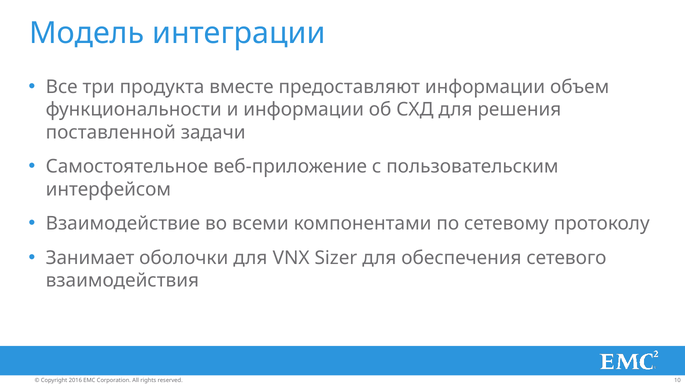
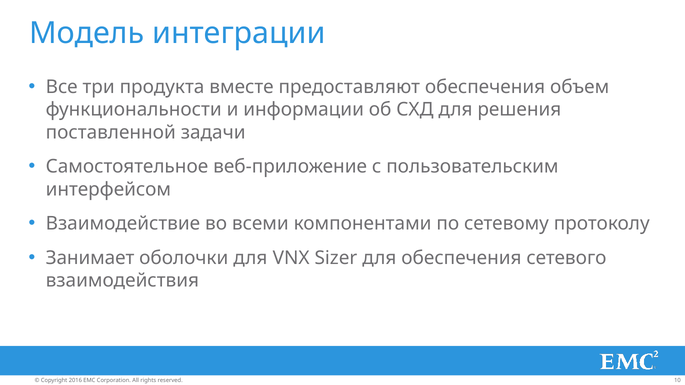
предоставляют информации: информации -> обеспечения
